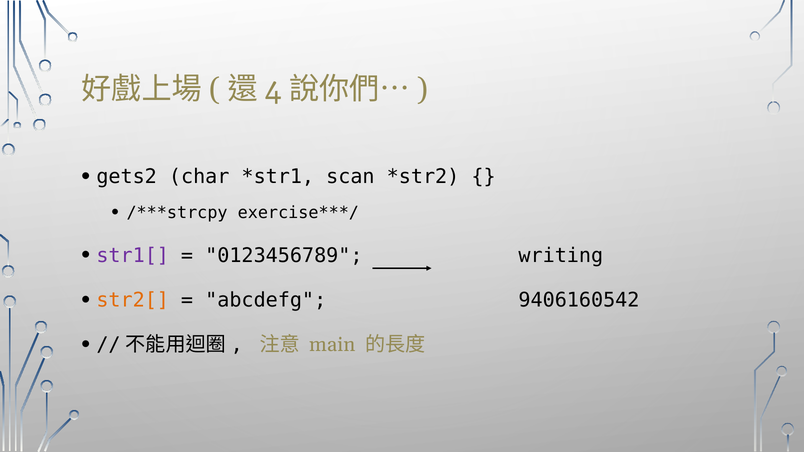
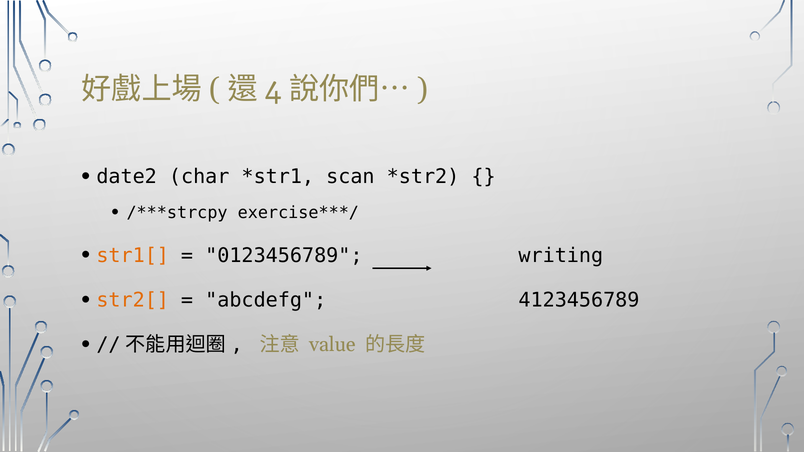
gets2: gets2 -> date2
str1[ colour: purple -> orange
9406160542: 9406160542 -> 4123456789
main: main -> value
